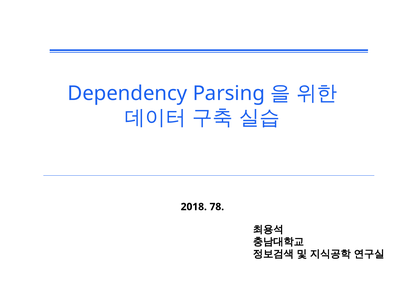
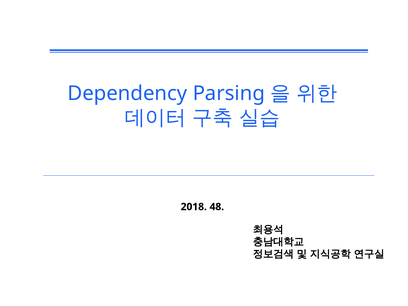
78: 78 -> 48
